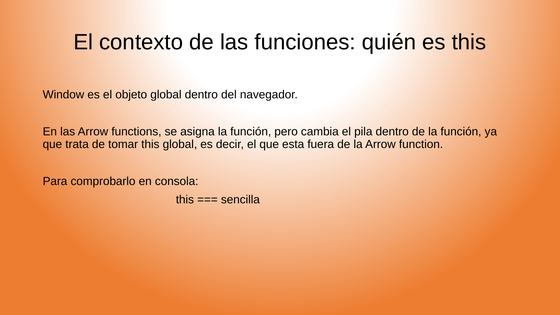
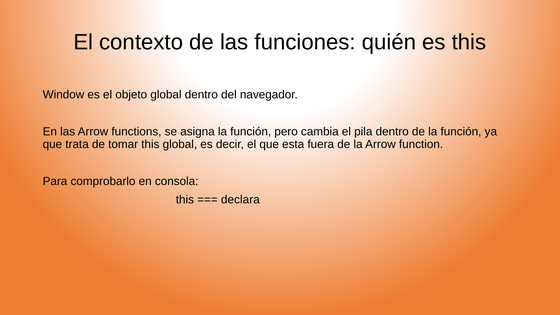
sencilla: sencilla -> declara
